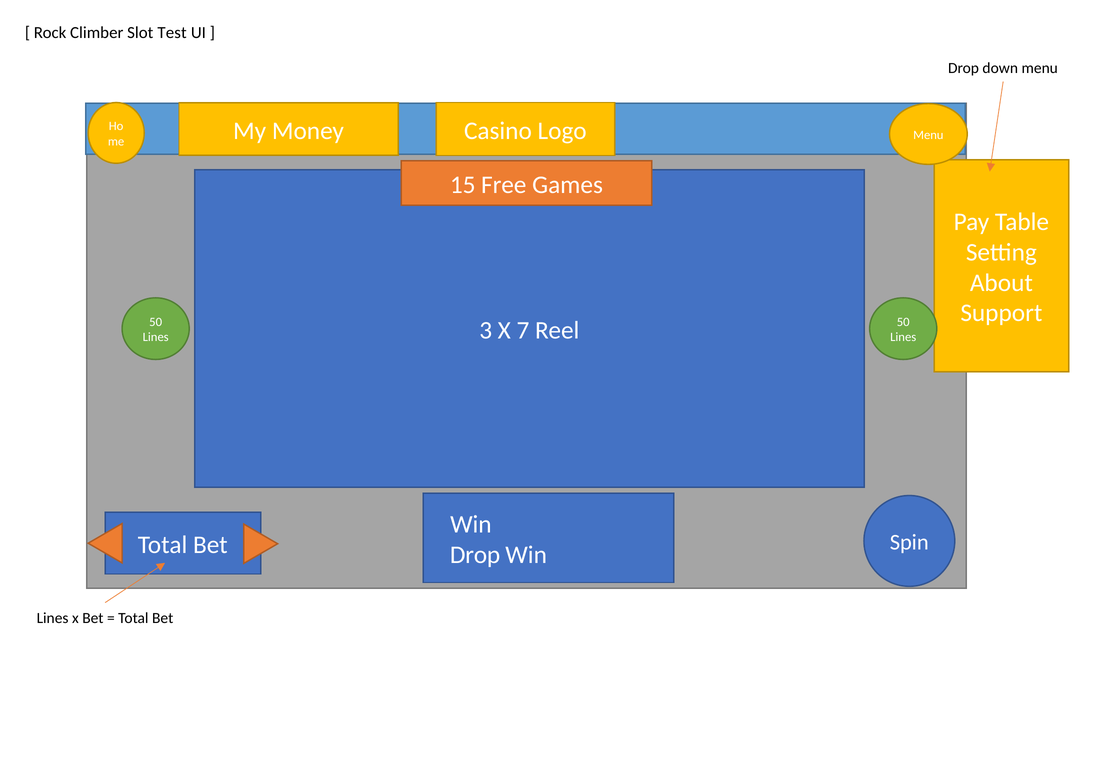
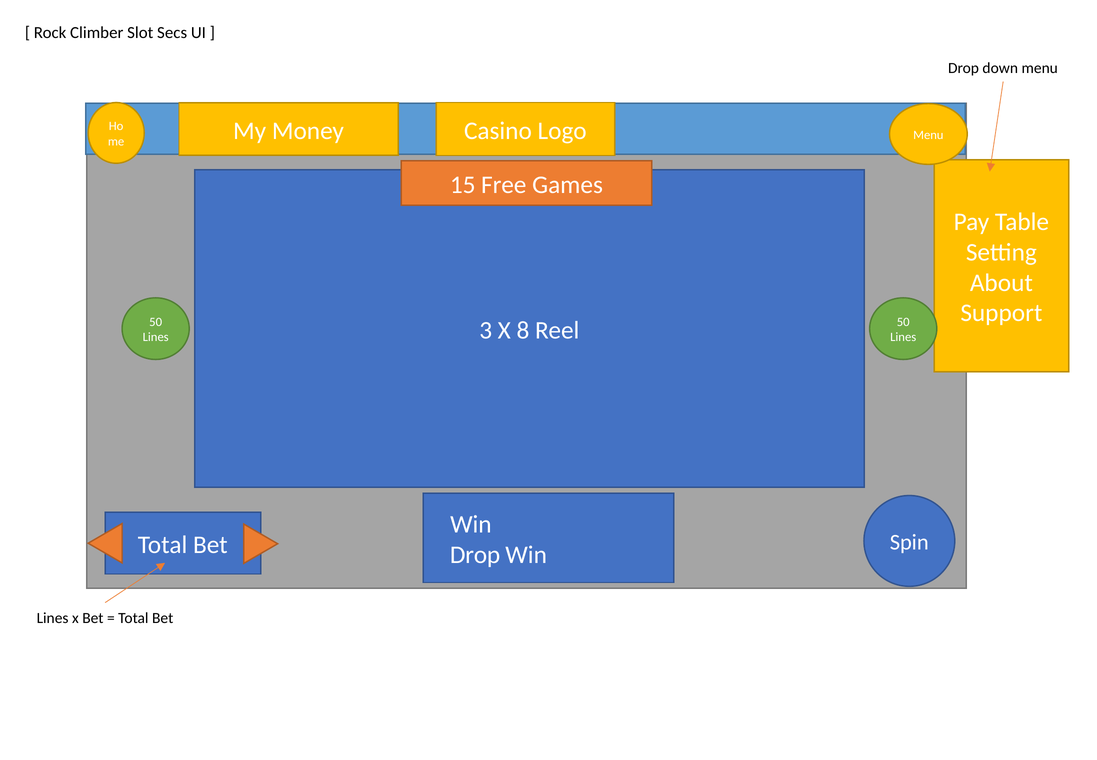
Test: Test -> Secs
7: 7 -> 8
